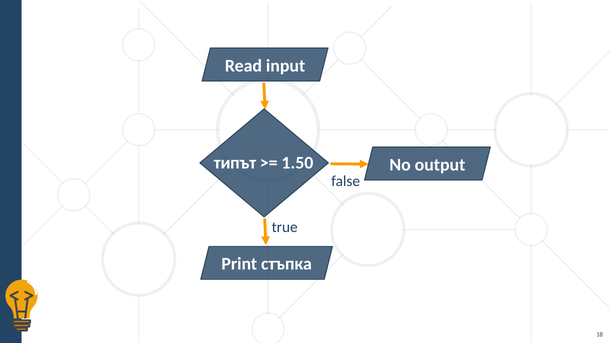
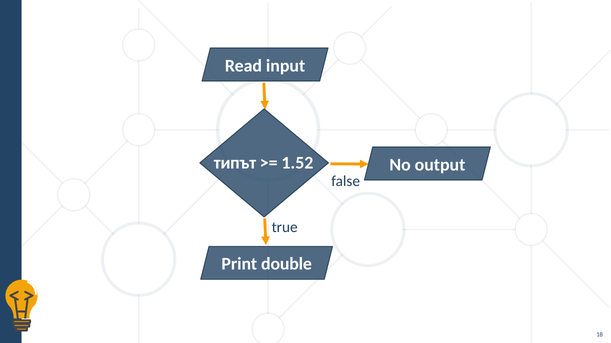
1.50: 1.50 -> 1.52
стъпка: стъпка -> double
